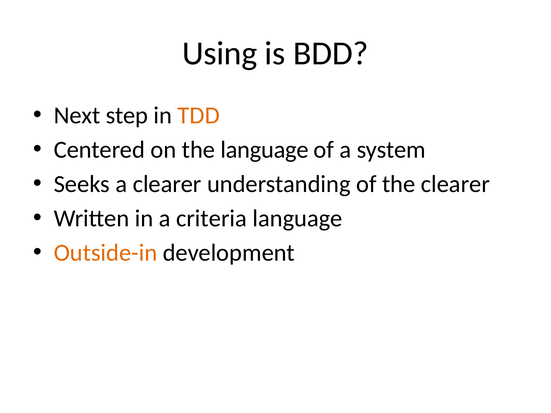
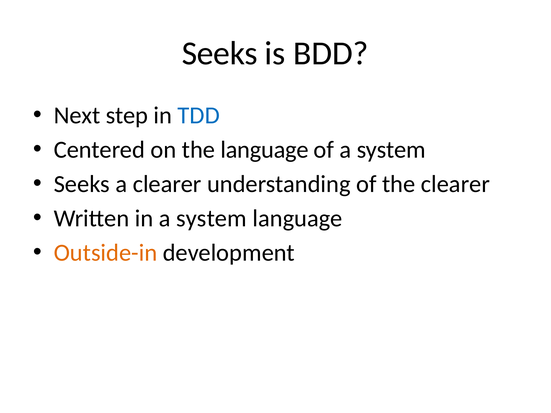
Using at (220, 53): Using -> Seeks
TDD colour: orange -> blue
in a criteria: criteria -> system
